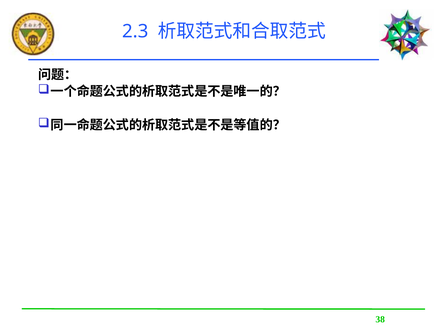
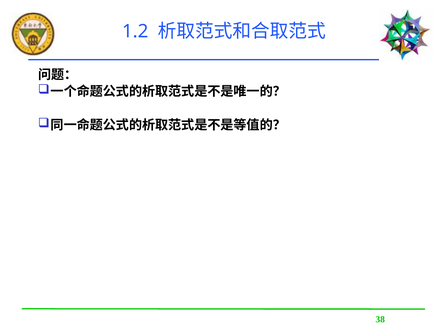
2.3: 2.3 -> 1.2
